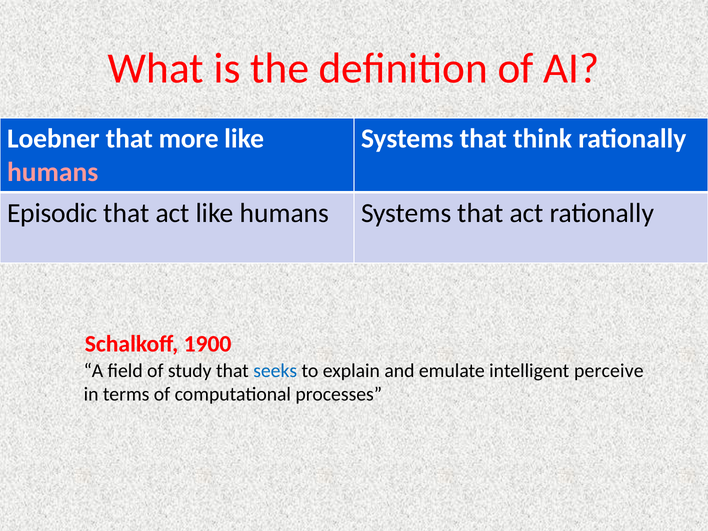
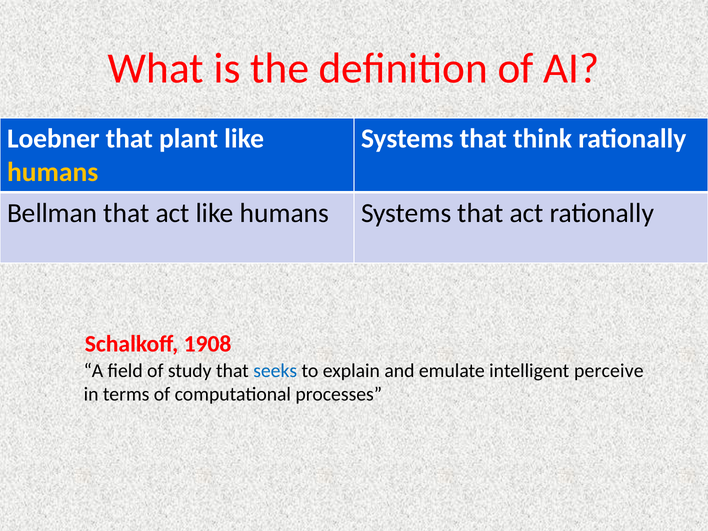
more: more -> plant
humans at (53, 172) colour: pink -> yellow
Episodic: Episodic -> Bellman
1900: 1900 -> 1908
